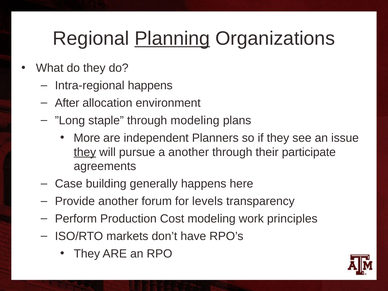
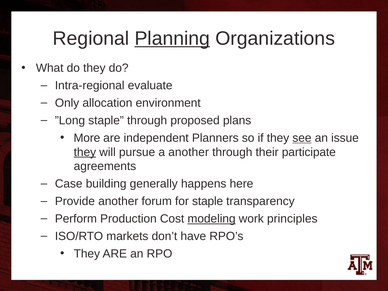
Intra-regional happens: happens -> evaluate
After: After -> Only
through modeling: modeling -> proposed
see underline: none -> present
for levels: levels -> staple
modeling at (212, 219) underline: none -> present
